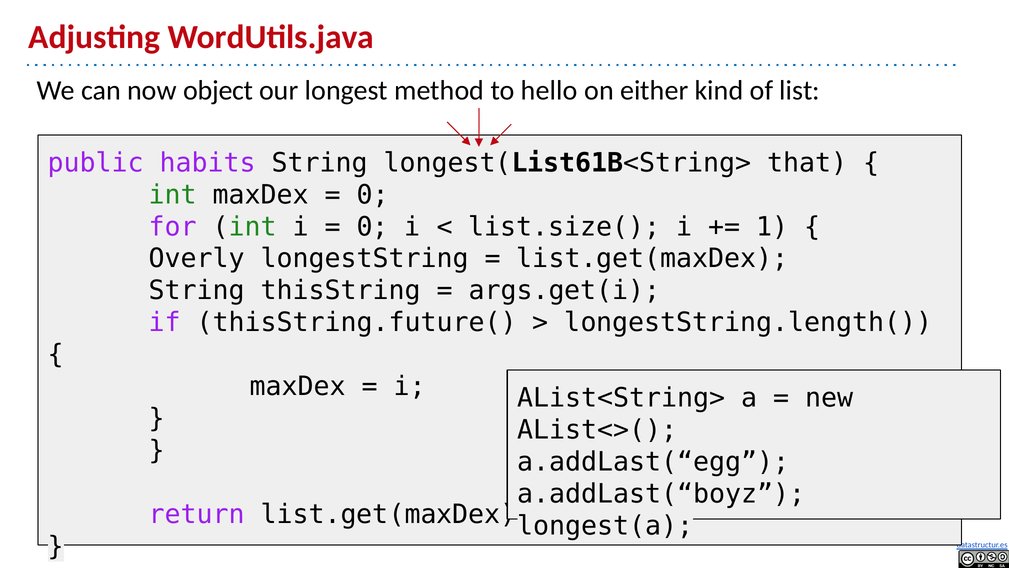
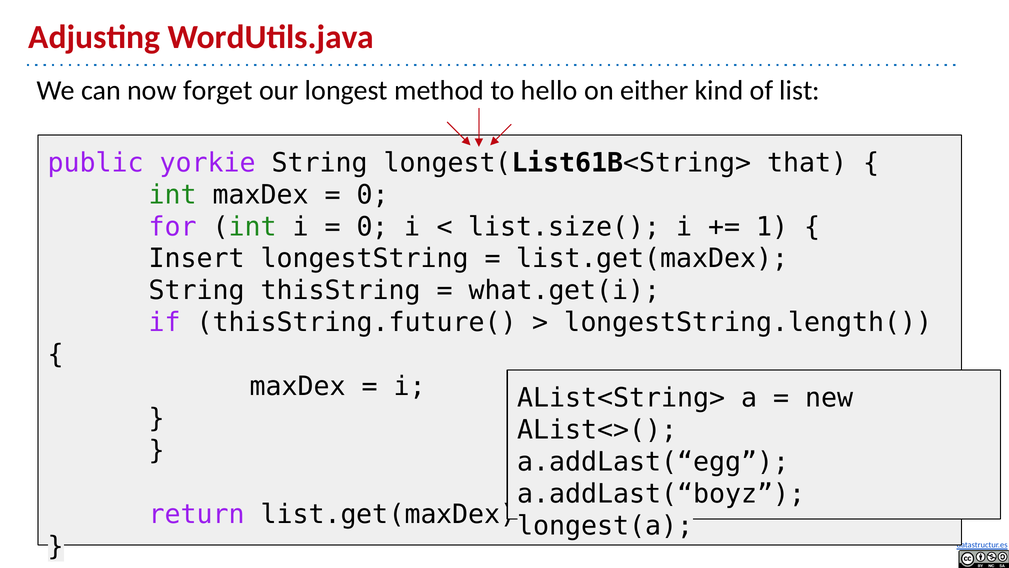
object: object -> forget
habits: habits -> yorkie
Overly: Overly -> Insert
args.get(i: args.get(i -> what.get(i
